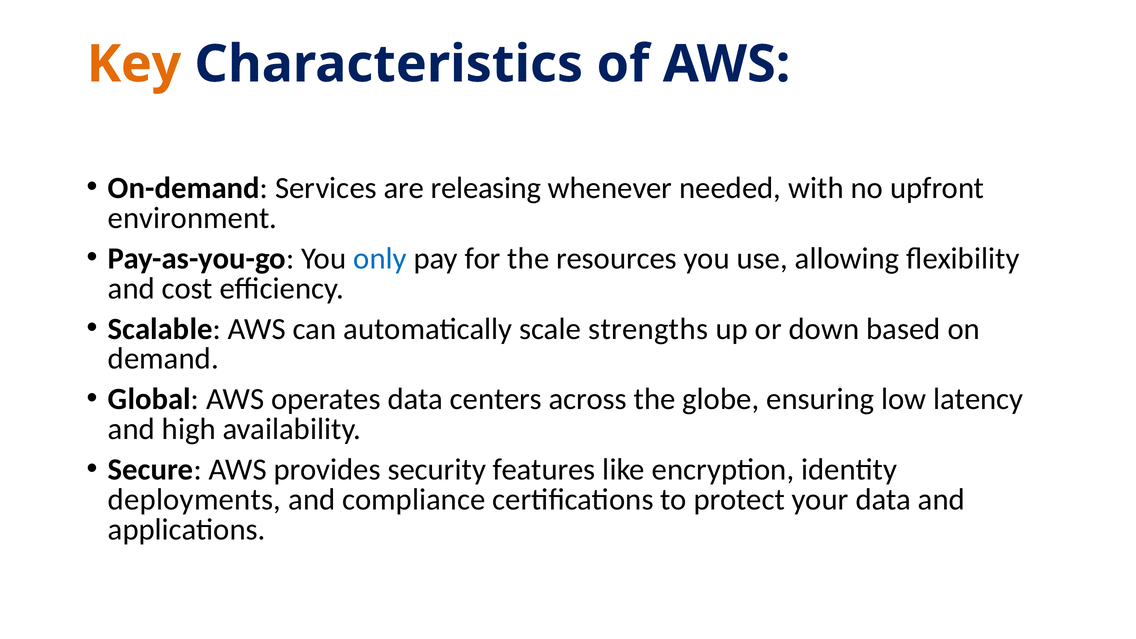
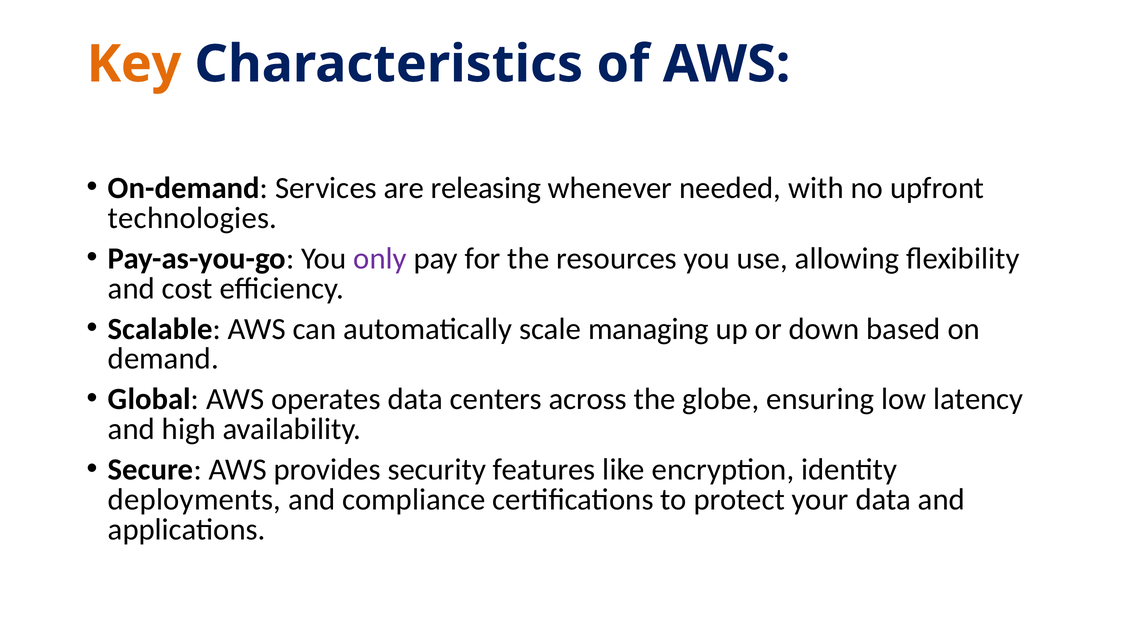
environment: environment -> technologies
only colour: blue -> purple
strengths: strengths -> managing
